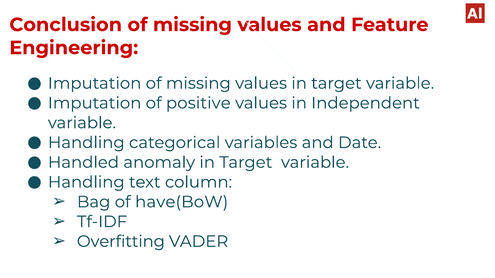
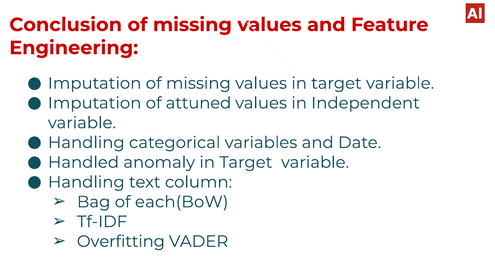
positive: positive -> attuned
have(BoW: have(BoW -> each(BoW
